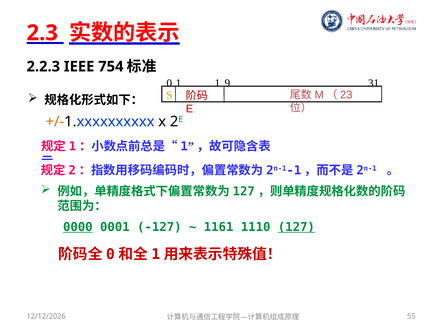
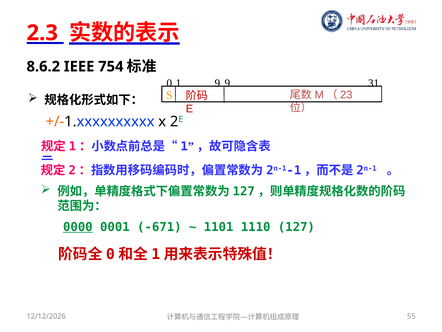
2.2.3: 2.2.3 -> 8.6.2
1 1: 1 -> 9
-127: -127 -> -671
1161: 1161 -> 1101
127 underline: present -> none
